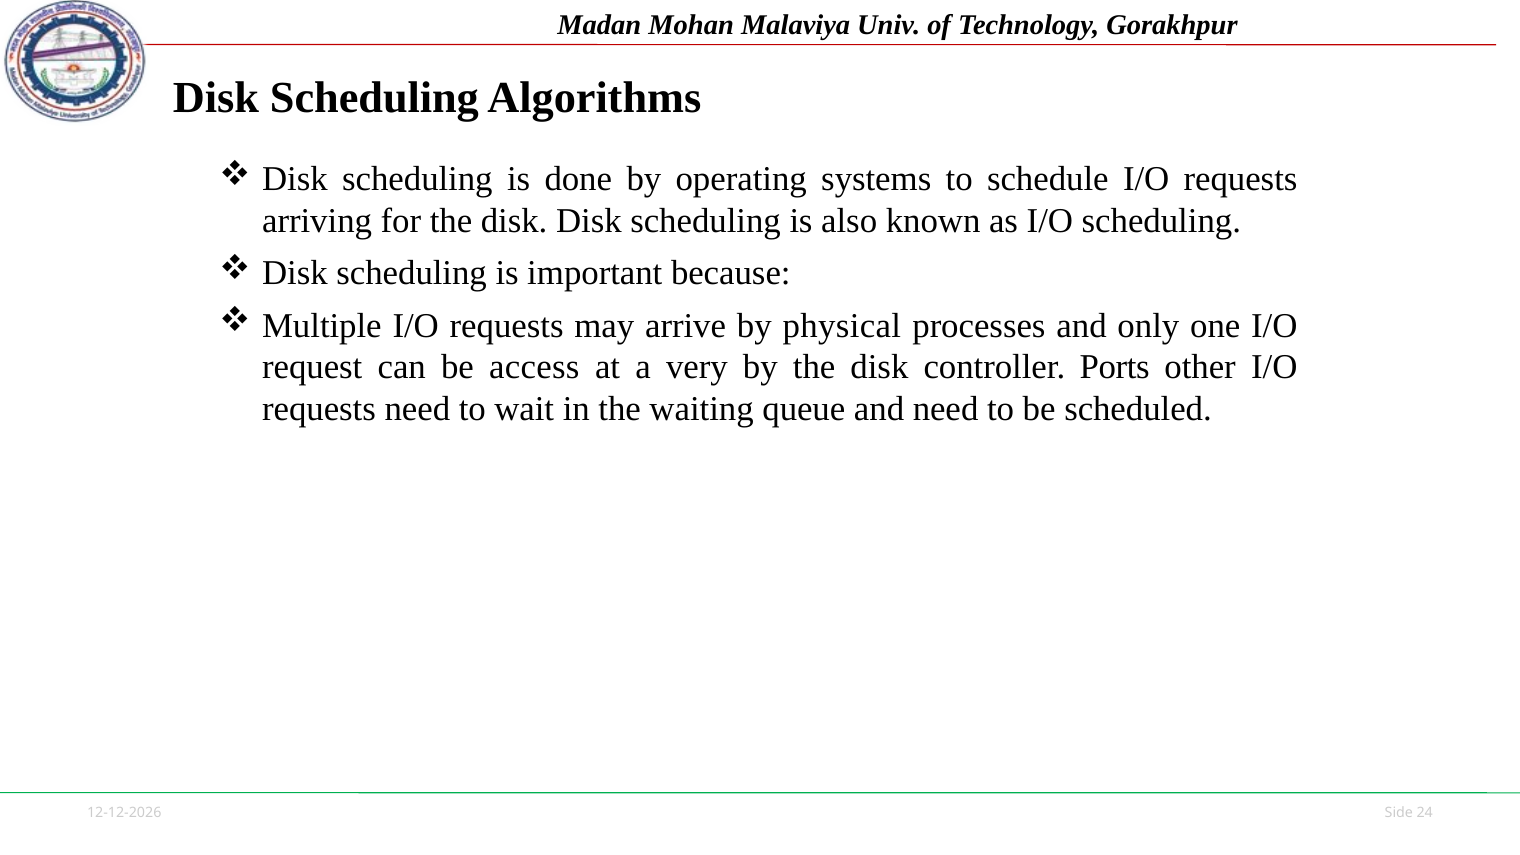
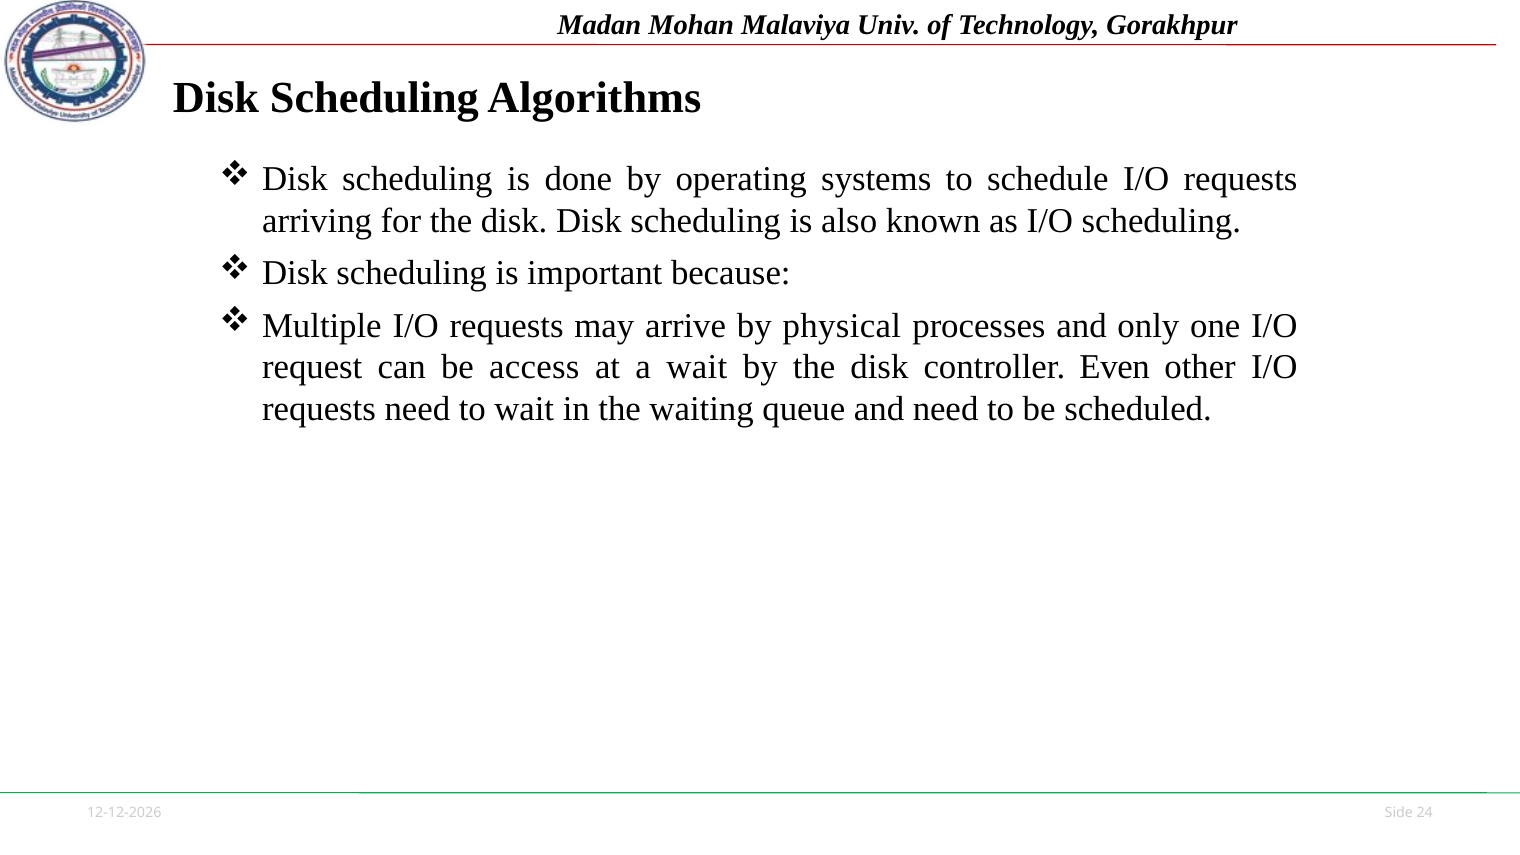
a very: very -> wait
Ports: Ports -> Even
